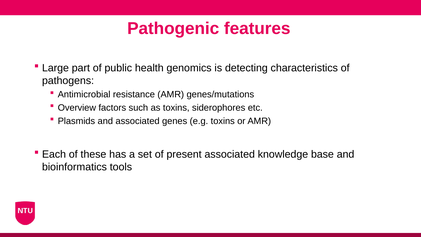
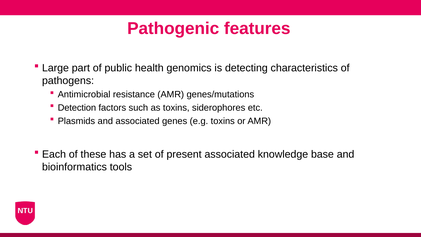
Overview: Overview -> Detection
